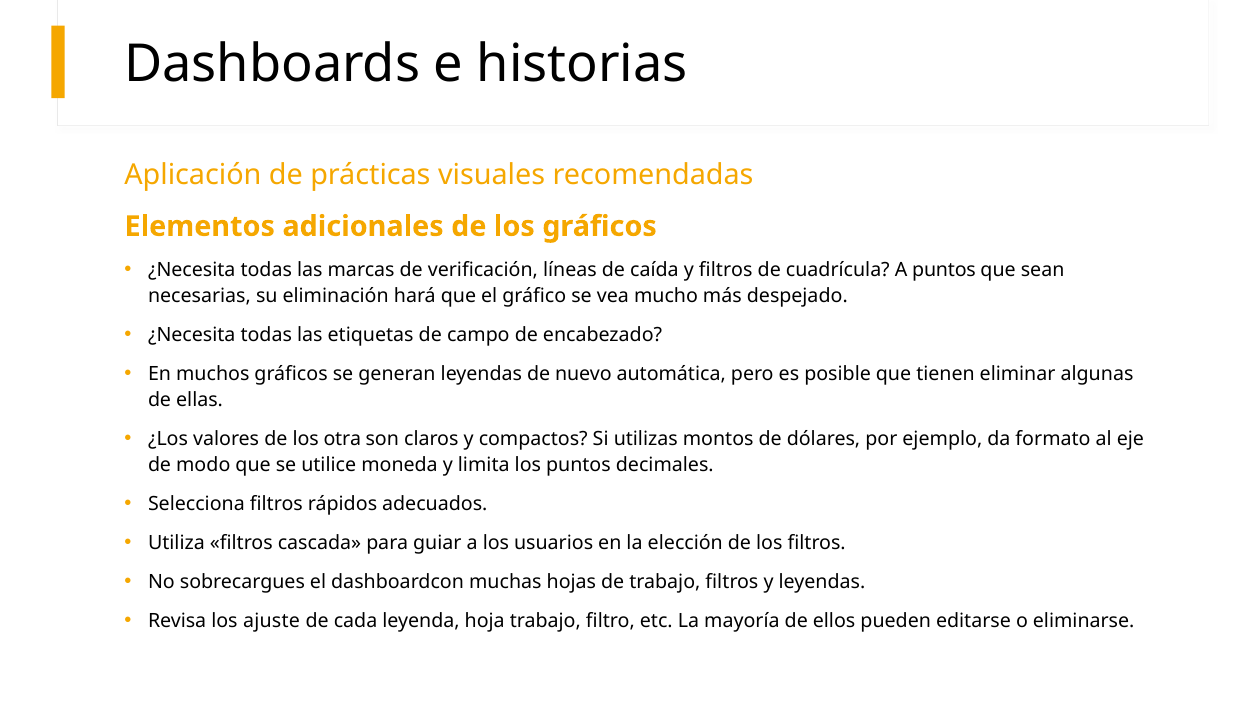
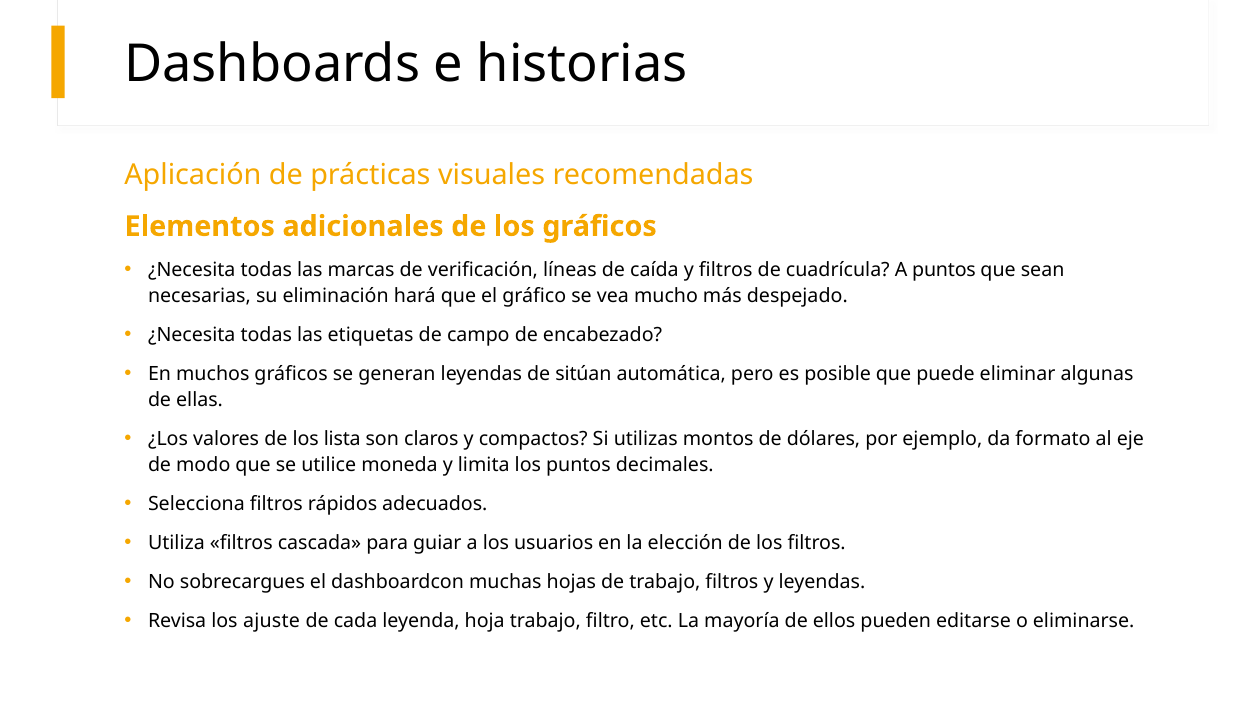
nuevo: nuevo -> sitúan
tienen: tienen -> puede
otra: otra -> lista
